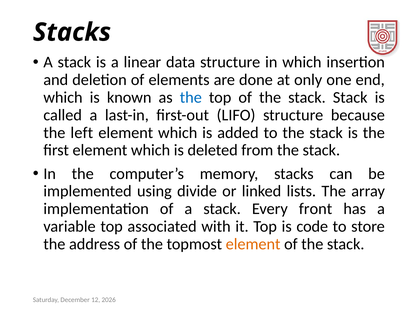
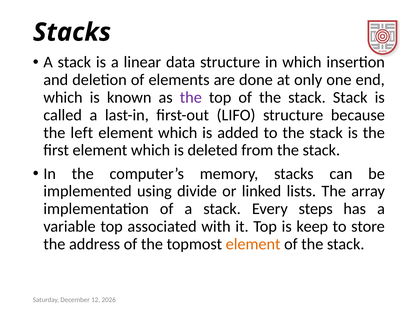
the at (191, 97) colour: blue -> purple
front: front -> steps
code: code -> keep
